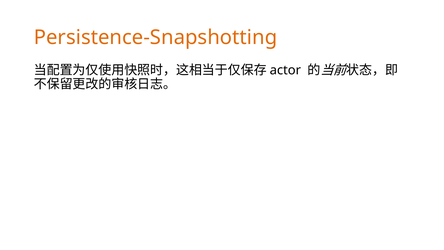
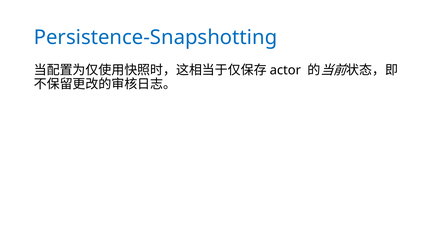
Persistence-Snapshotting colour: orange -> blue
